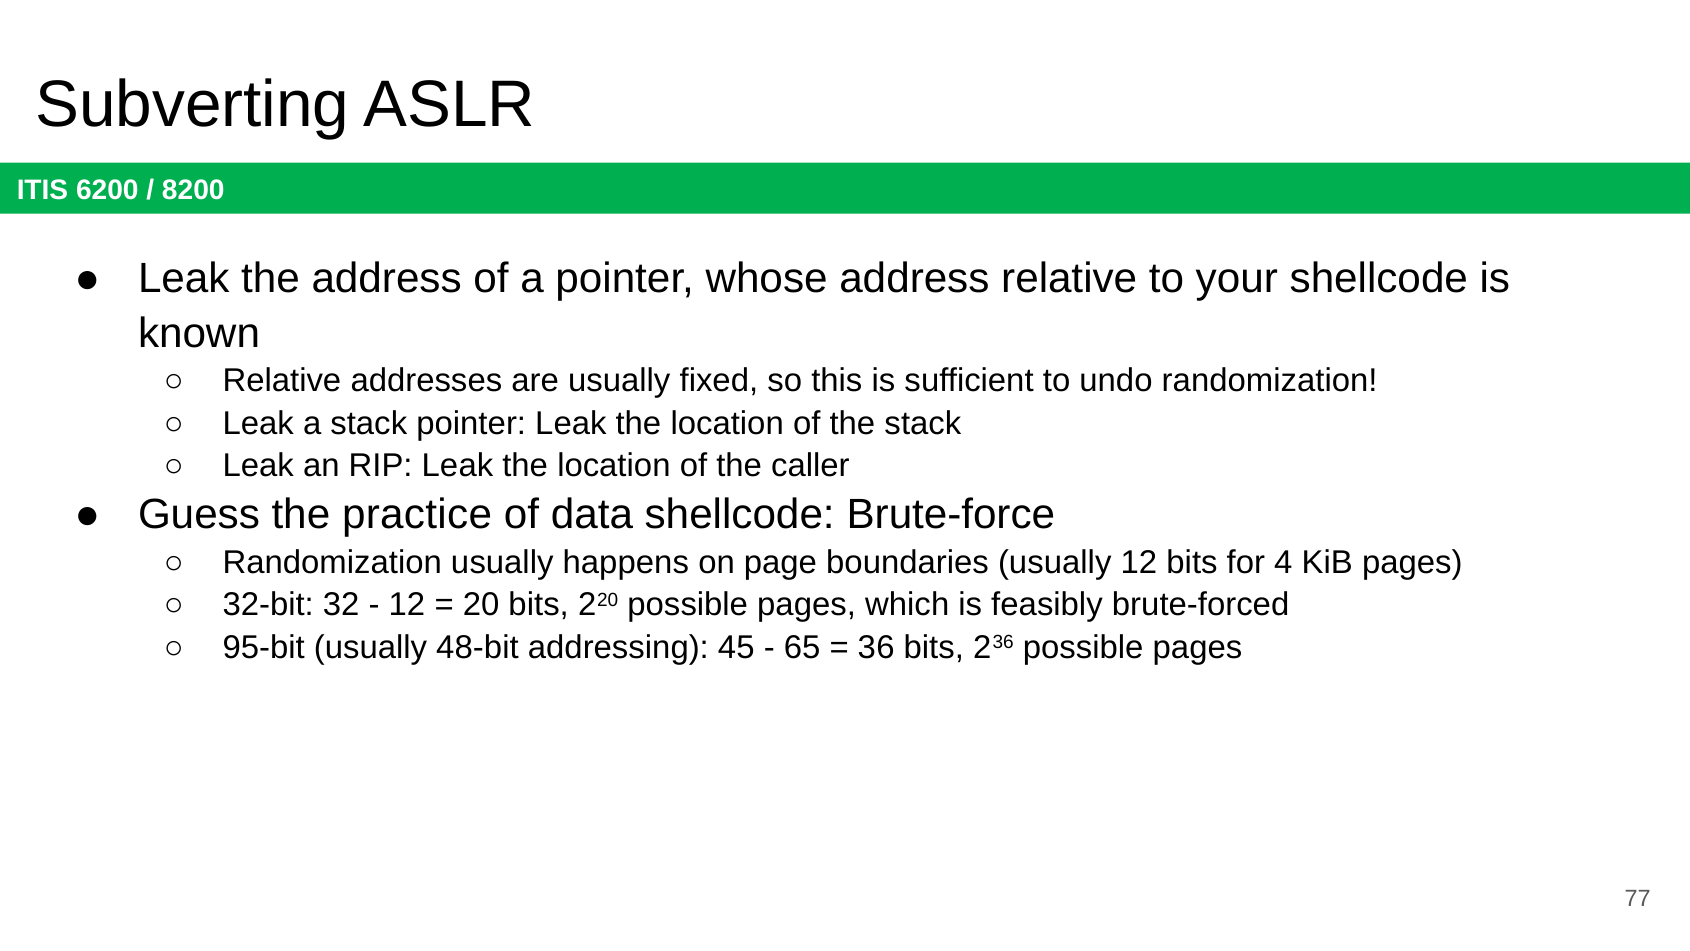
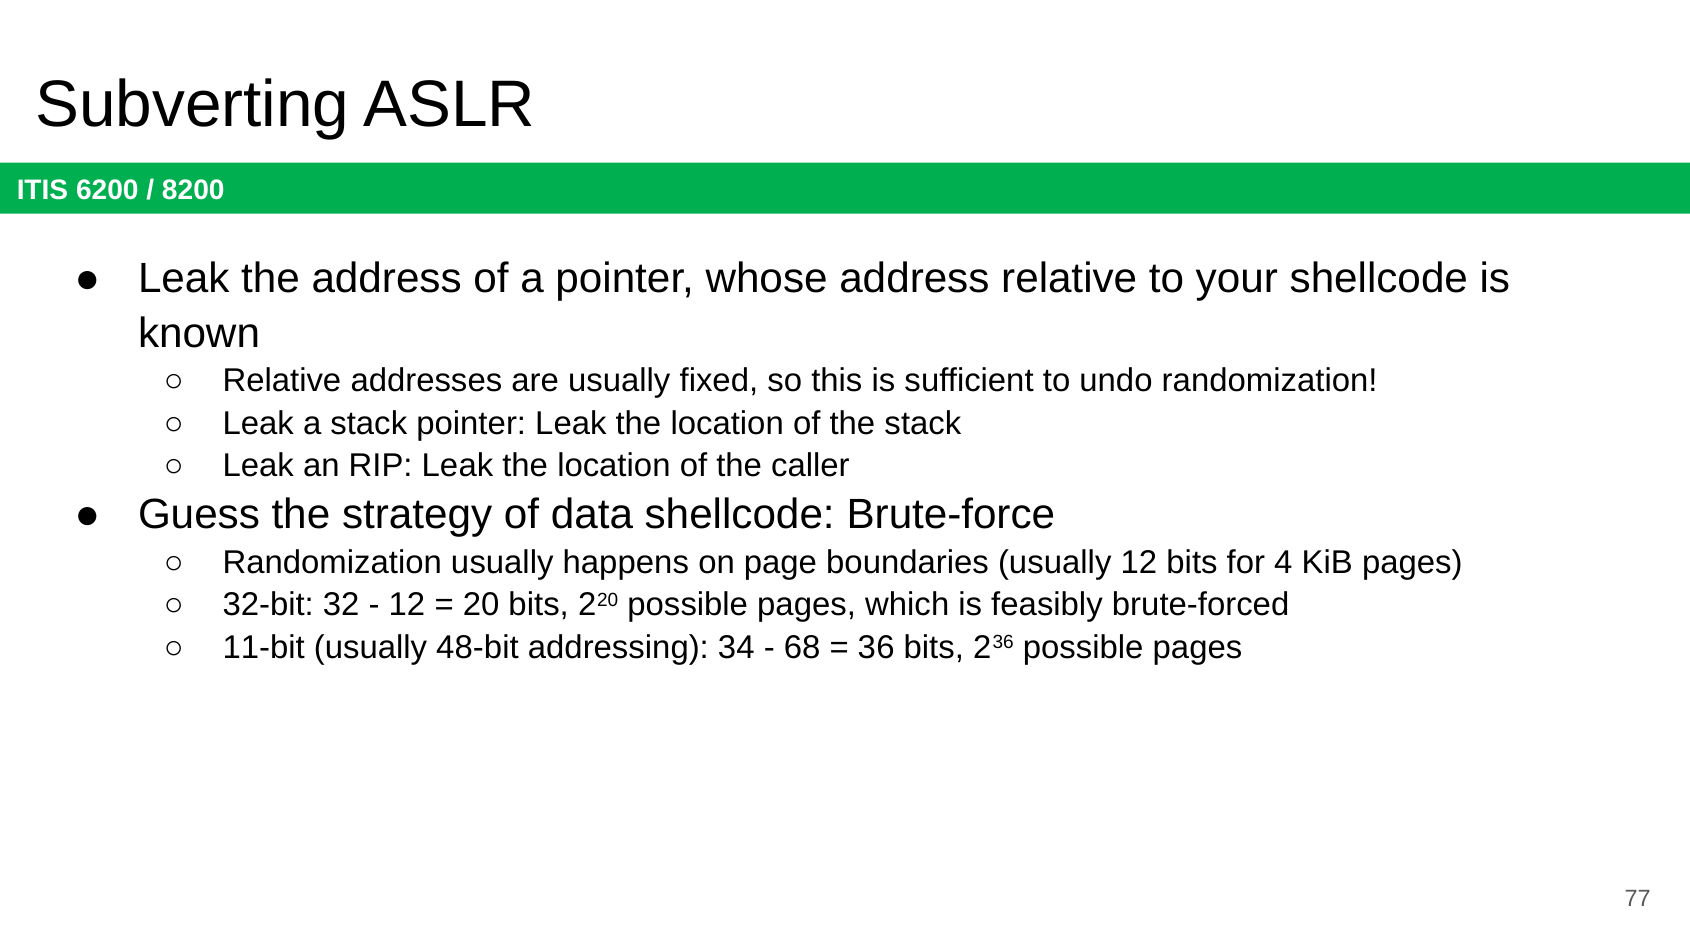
practice: practice -> strategy
95-bit: 95-bit -> 11-bit
45: 45 -> 34
65: 65 -> 68
